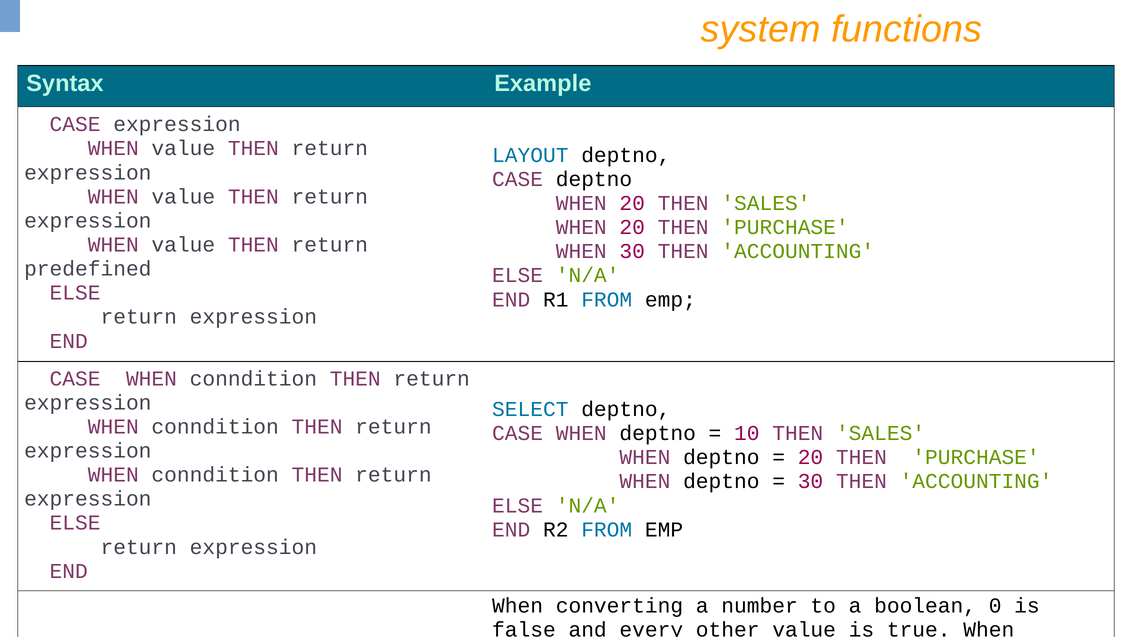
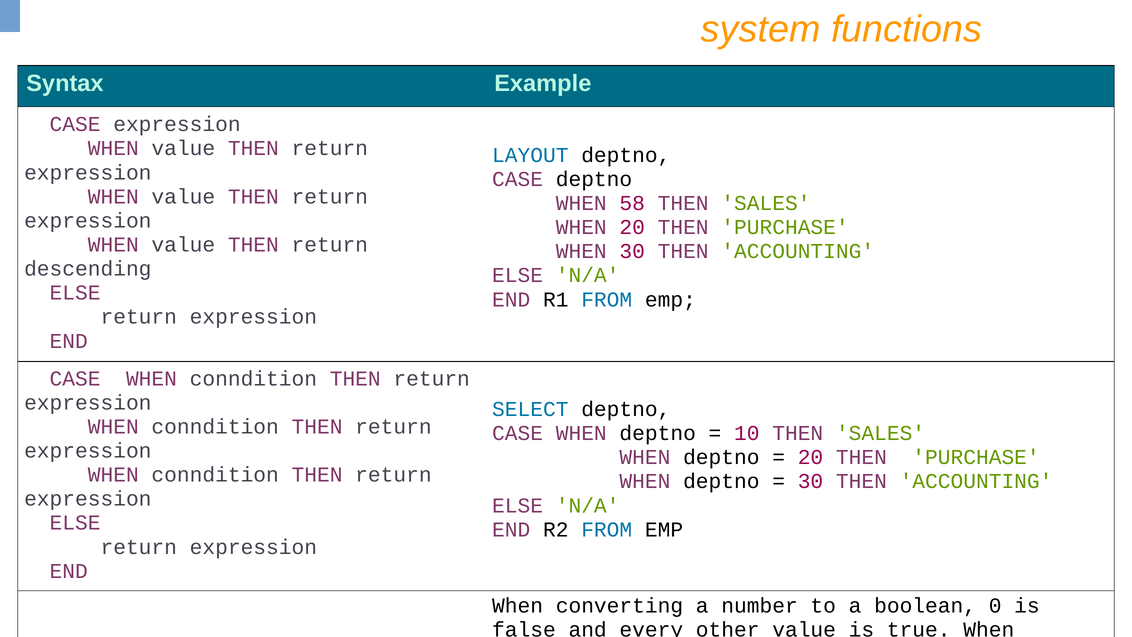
20 at (632, 203): 20 -> 58
predefined: predefined -> descending
